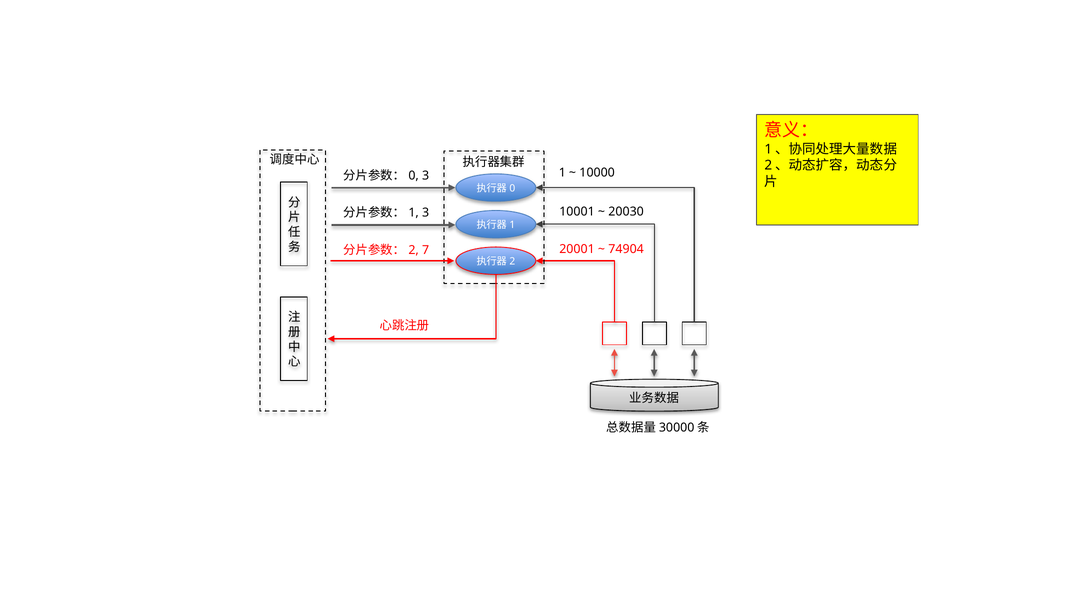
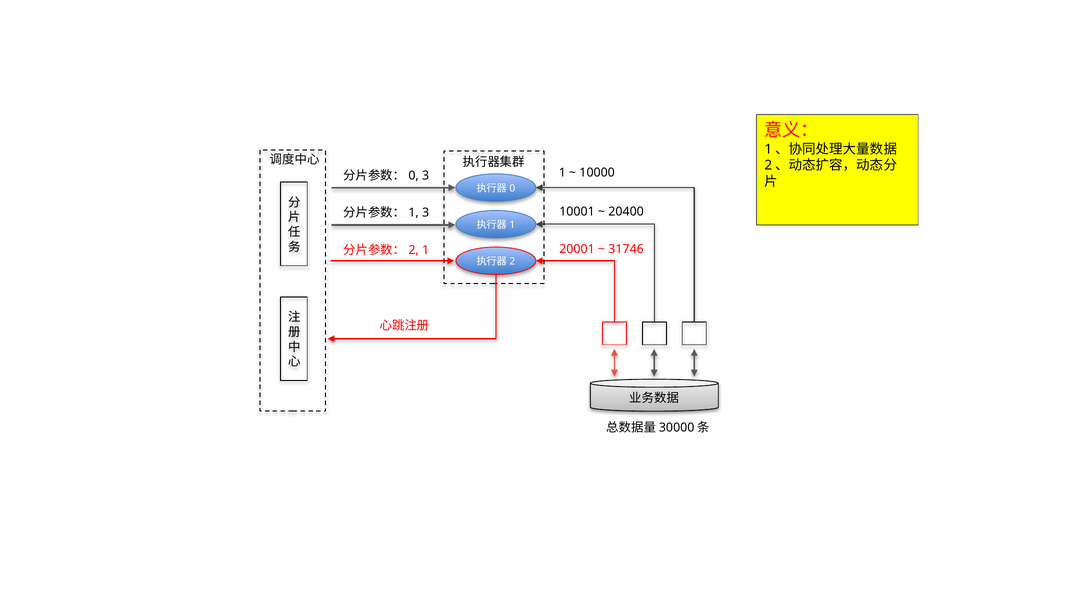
20030: 20030 -> 20400
7 at (426, 250): 7 -> 1
74904: 74904 -> 31746
